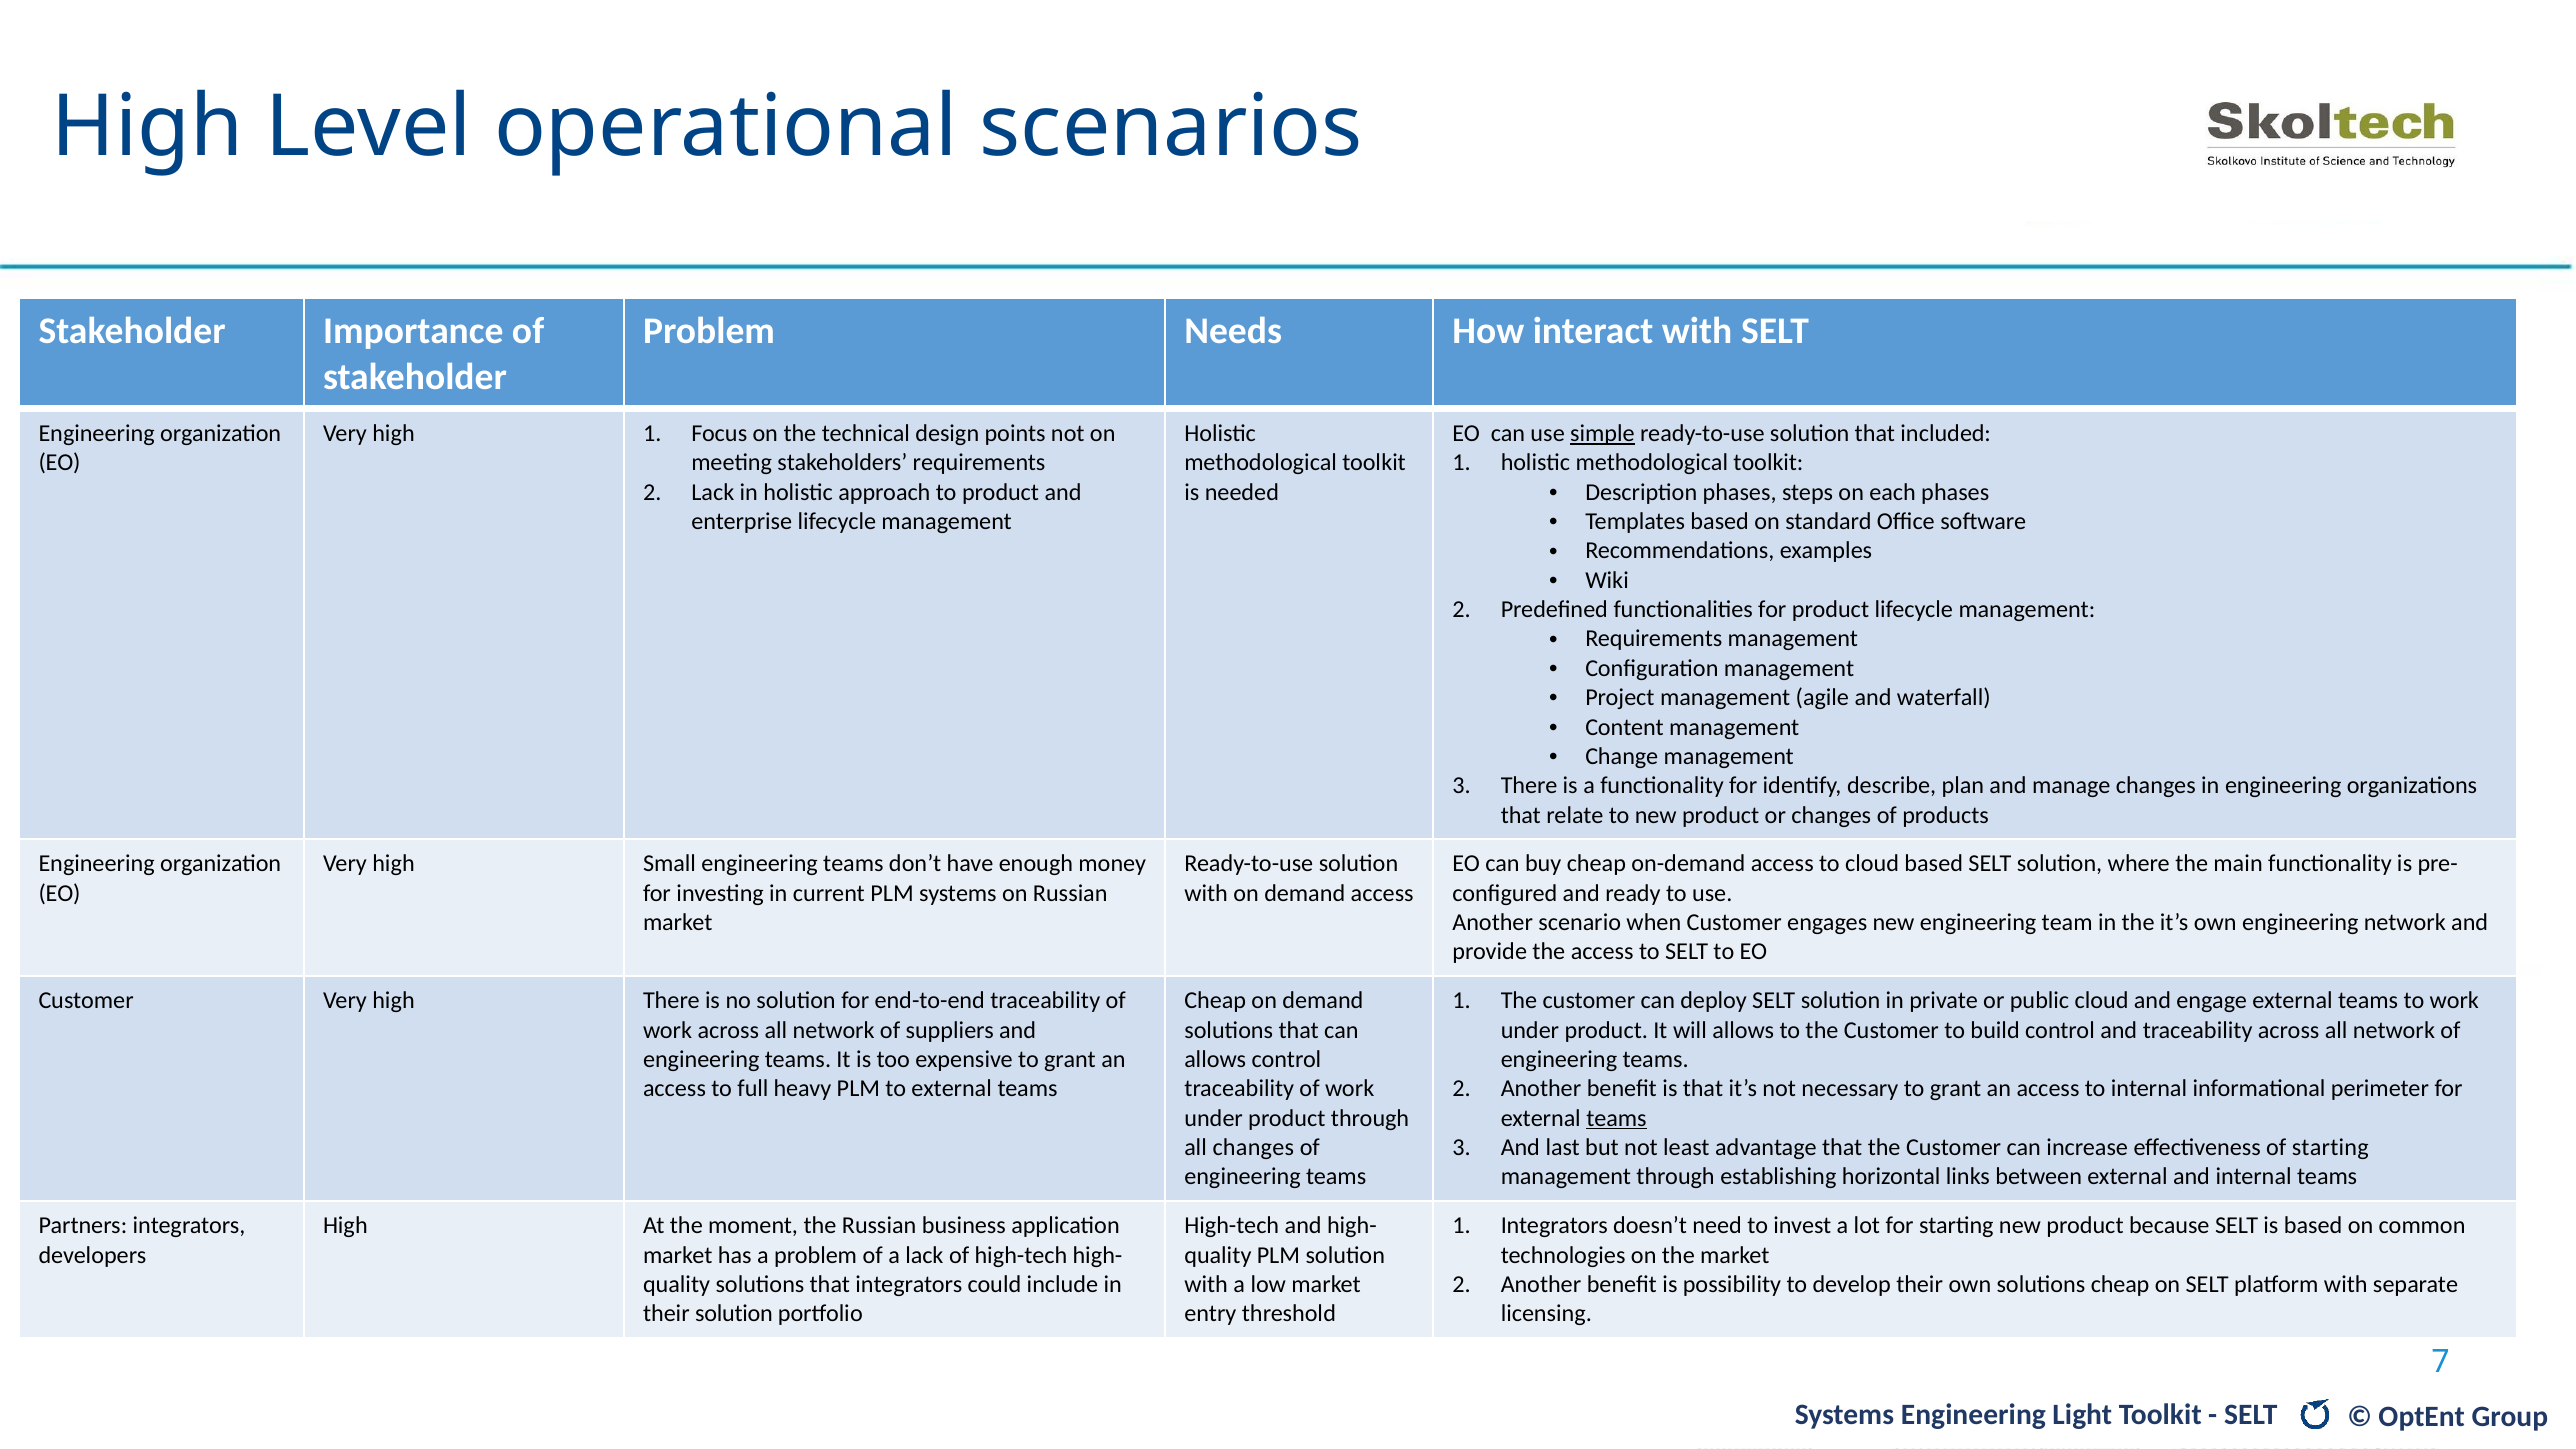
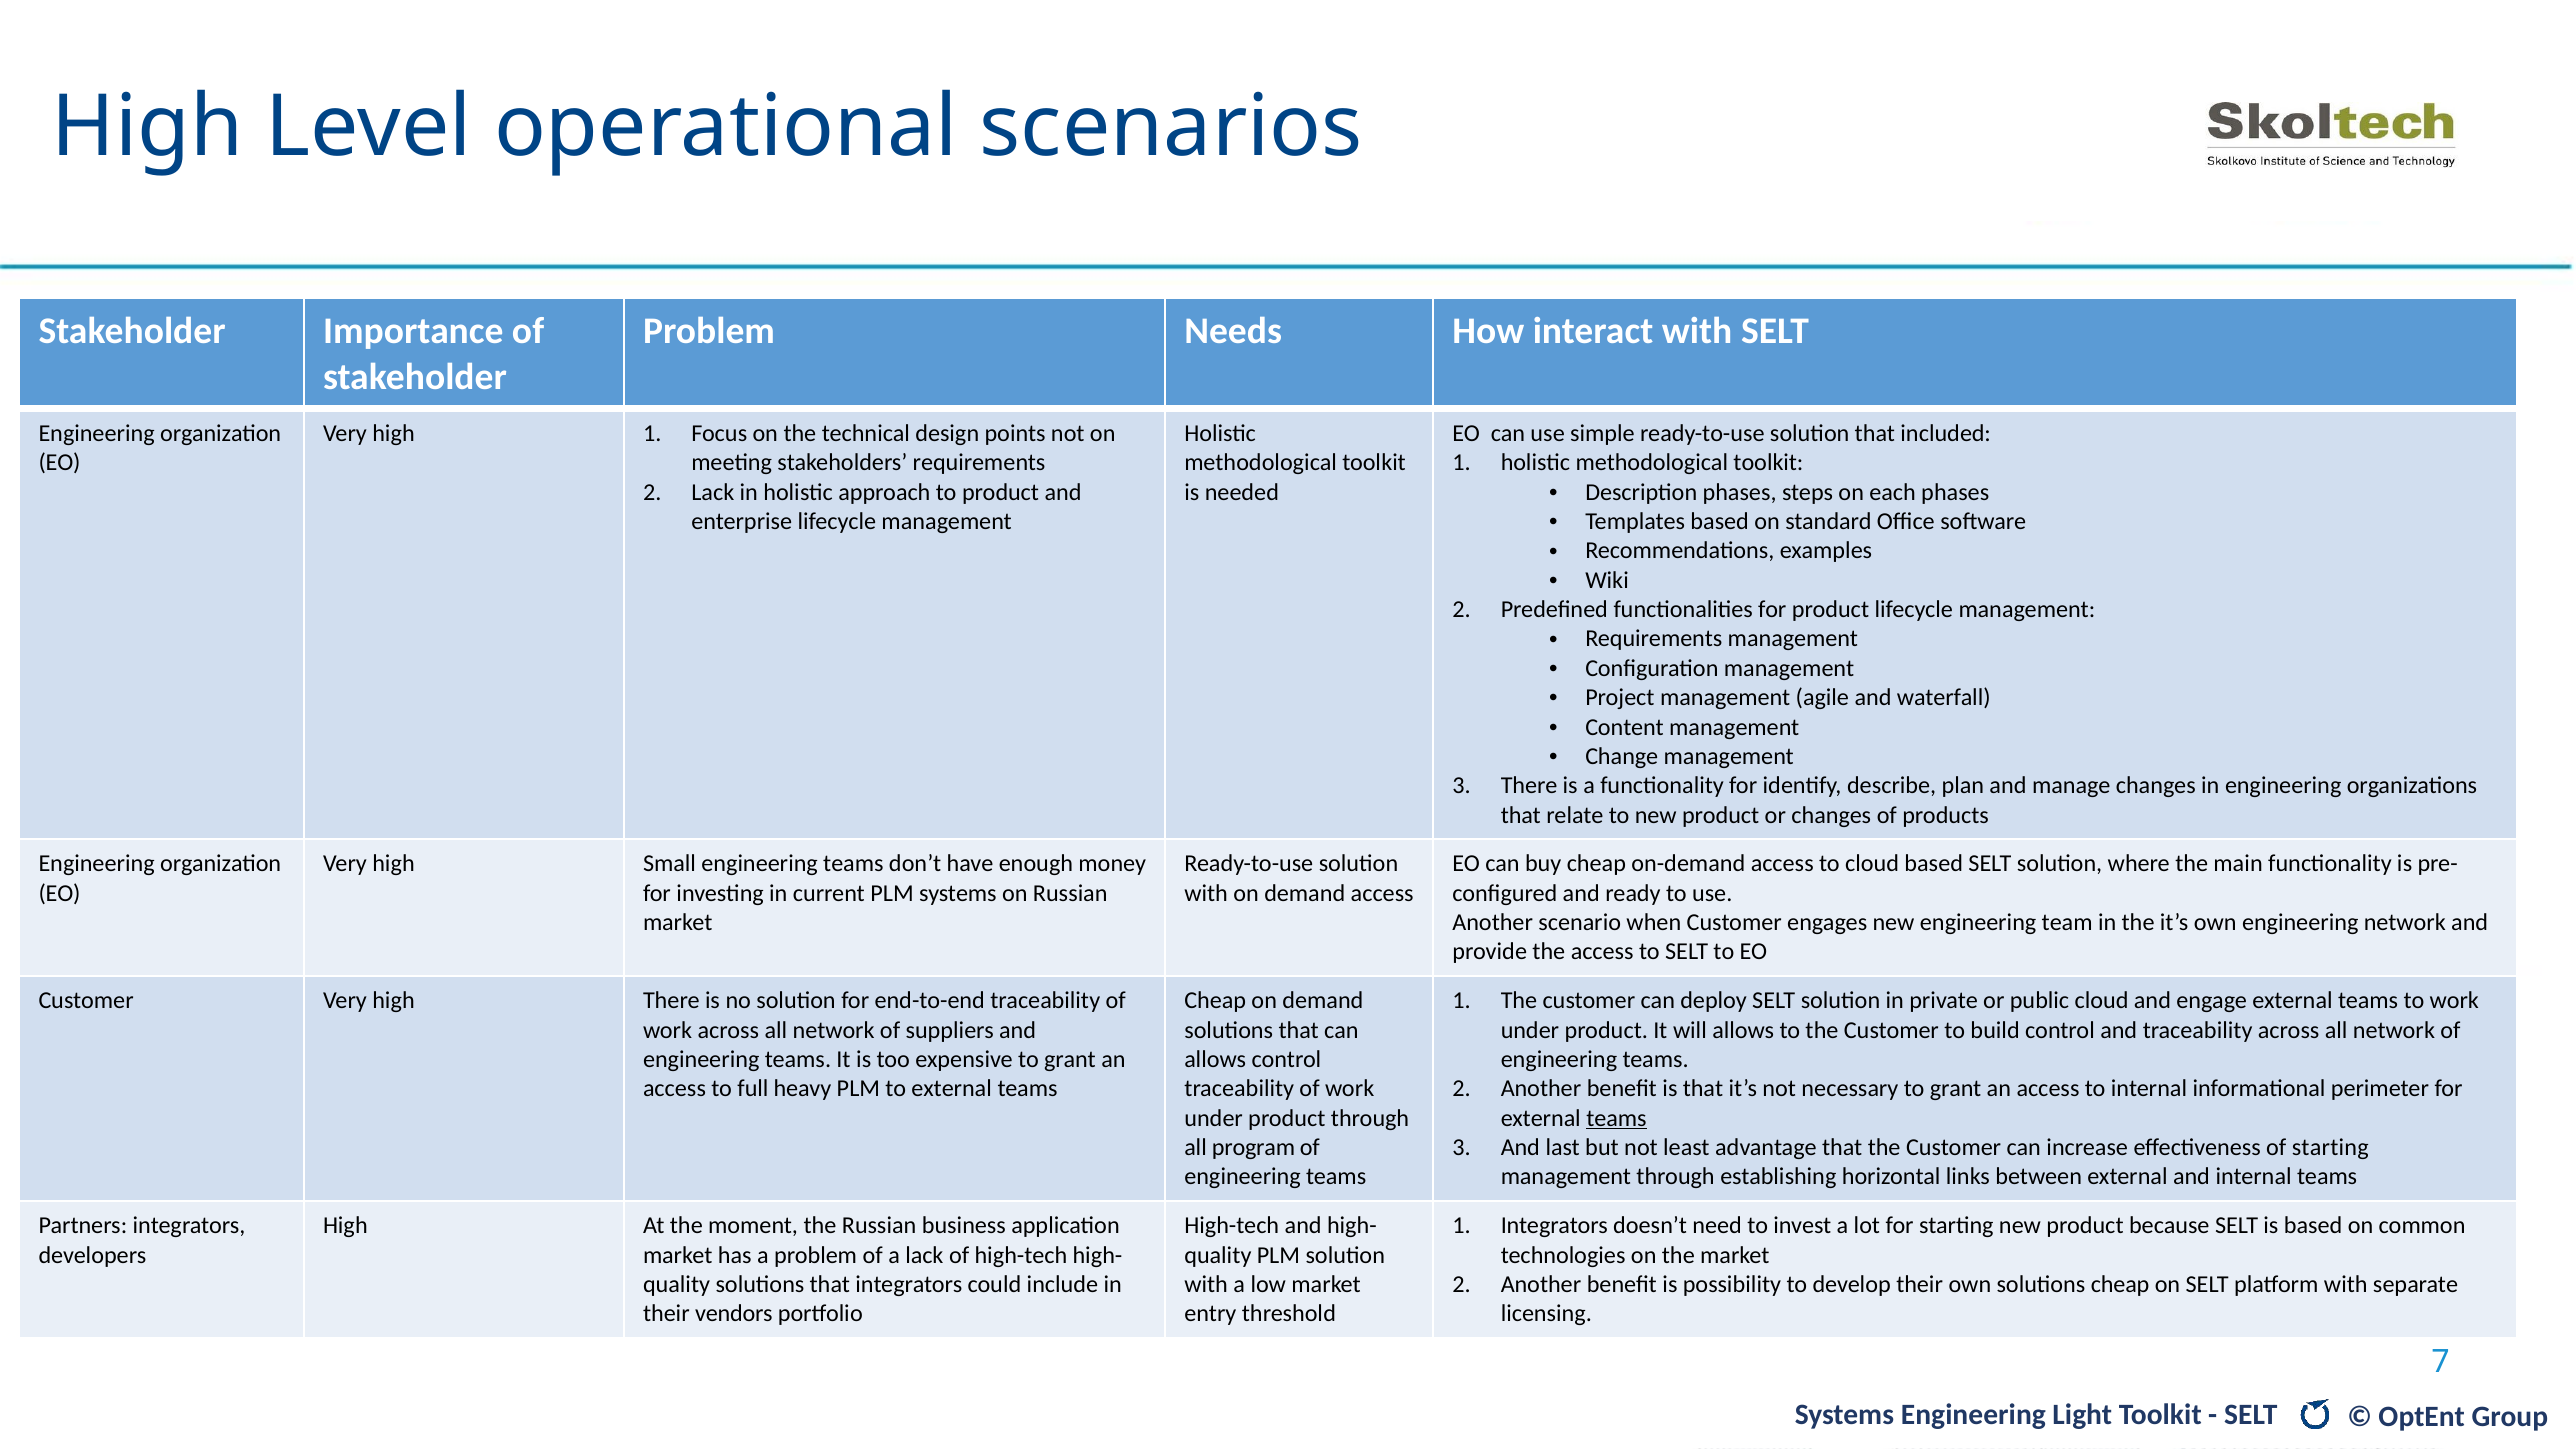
simple underline: present -> none
all changes: changes -> program
their solution: solution -> vendors
